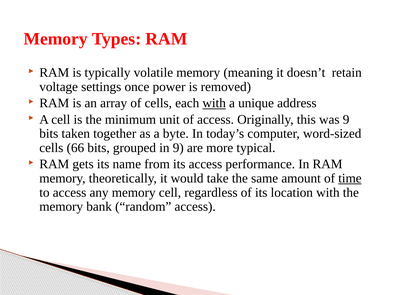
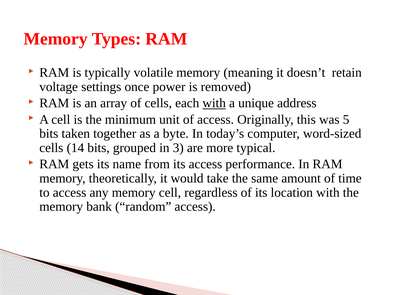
was 9: 9 -> 5
66: 66 -> 14
in 9: 9 -> 3
time underline: present -> none
